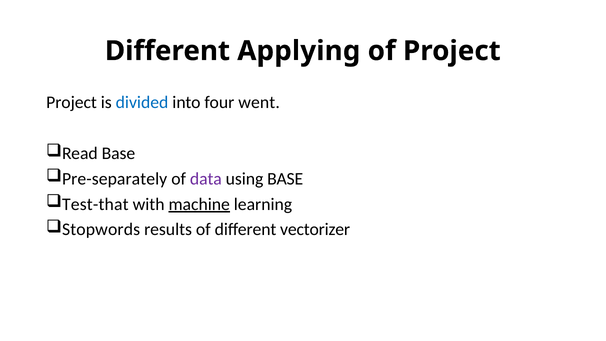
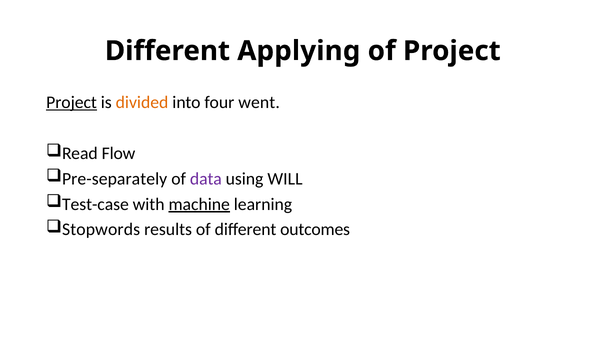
Project at (72, 102) underline: none -> present
divided colour: blue -> orange
Read Base: Base -> Flow
using BASE: BASE -> WILL
Test-that: Test-that -> Test-case
vectorizer: vectorizer -> outcomes
